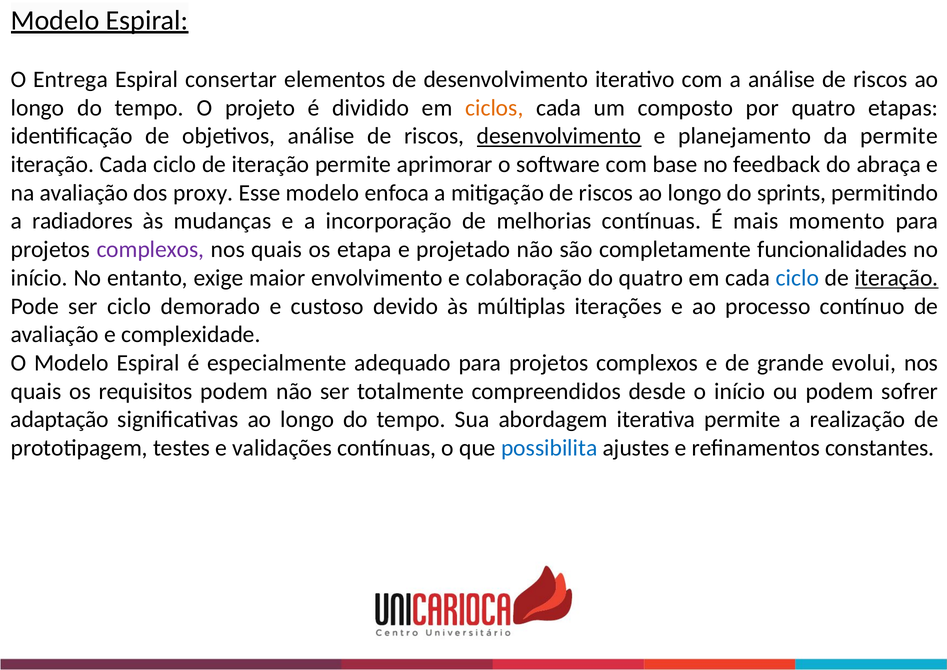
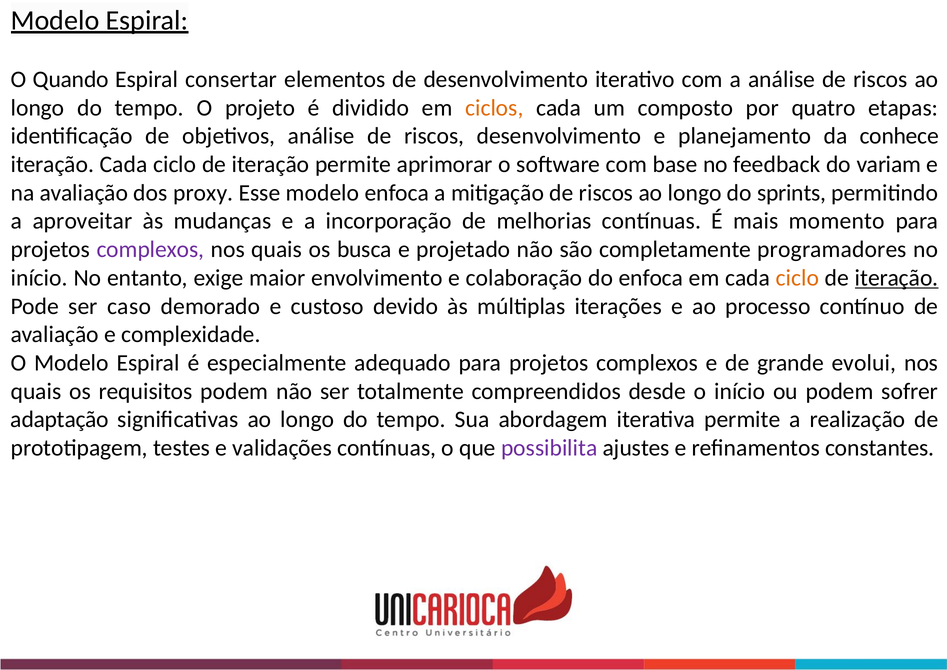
Entrega: Entrega -> Quando
desenvolvimento at (559, 136) underline: present -> none
da permite: permite -> conhece
abraça: abraça -> variam
radiadores: radiadores -> aproveitar
etapa: etapa -> busca
funcionalidades: funcionalidades -> programadores
do quatro: quatro -> enfoca
ciclo at (797, 278) colour: blue -> orange
ser ciclo: ciclo -> caso
possibilita colour: blue -> purple
